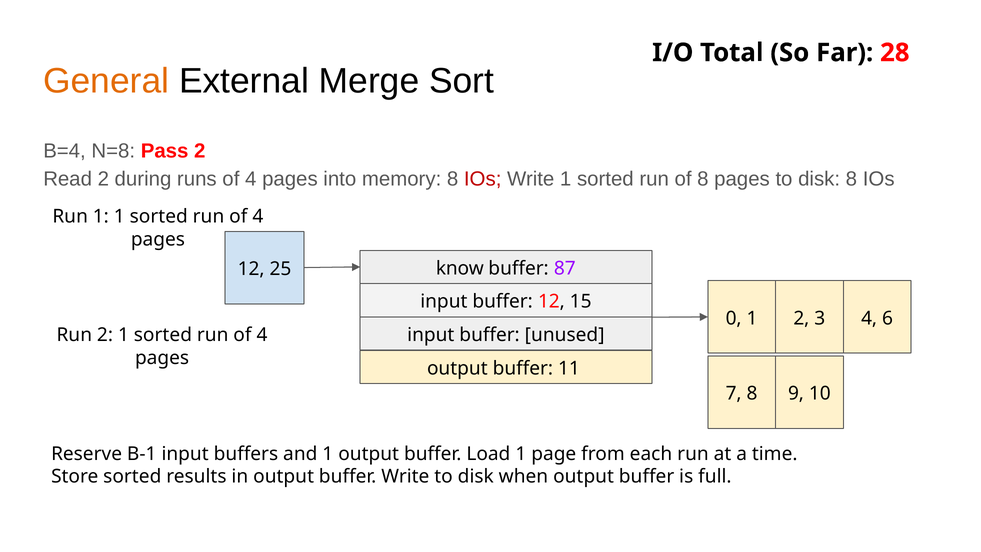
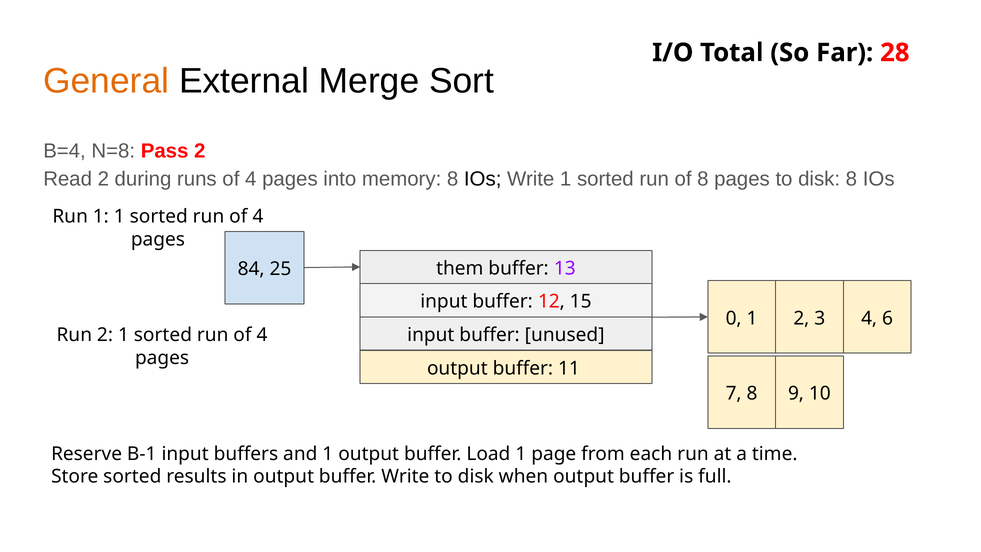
IOs at (483, 179) colour: red -> black
know: know -> them
87: 87 -> 13
12 at (251, 269): 12 -> 84
